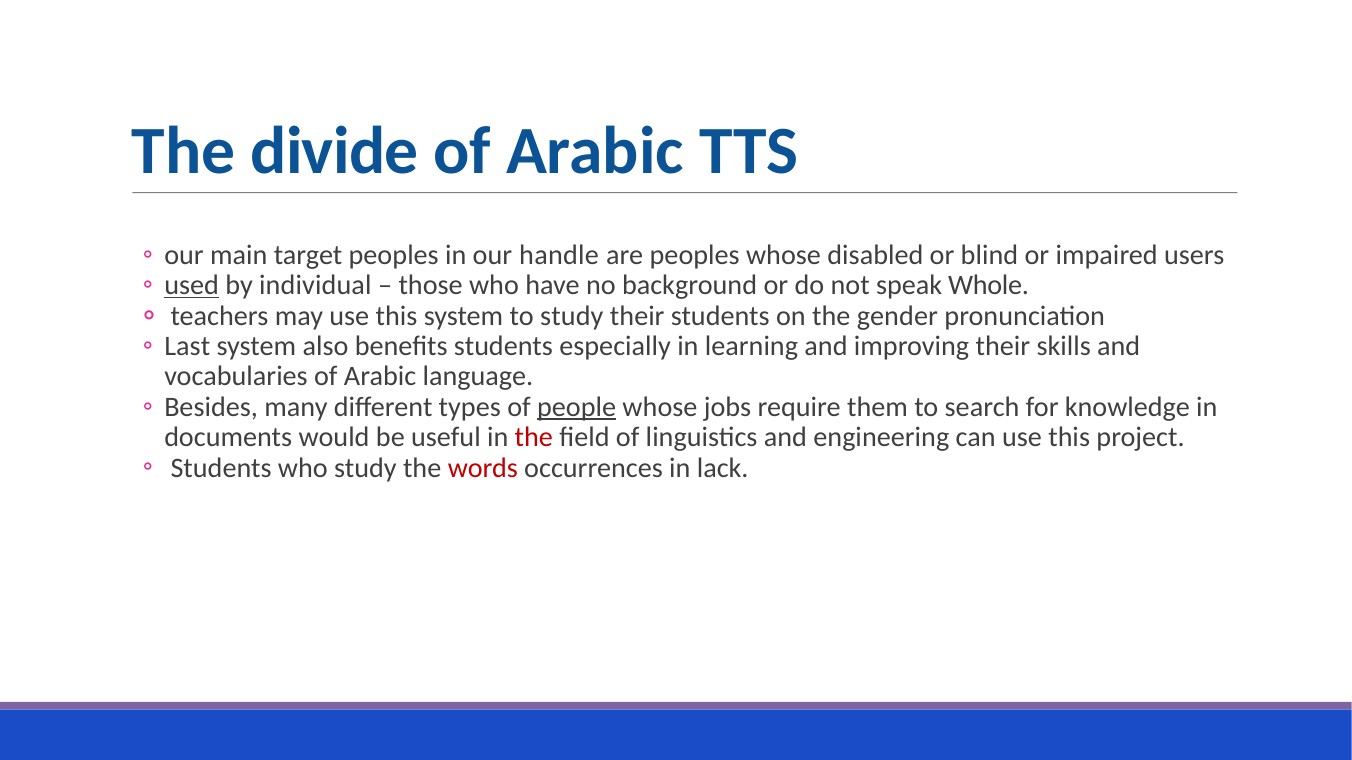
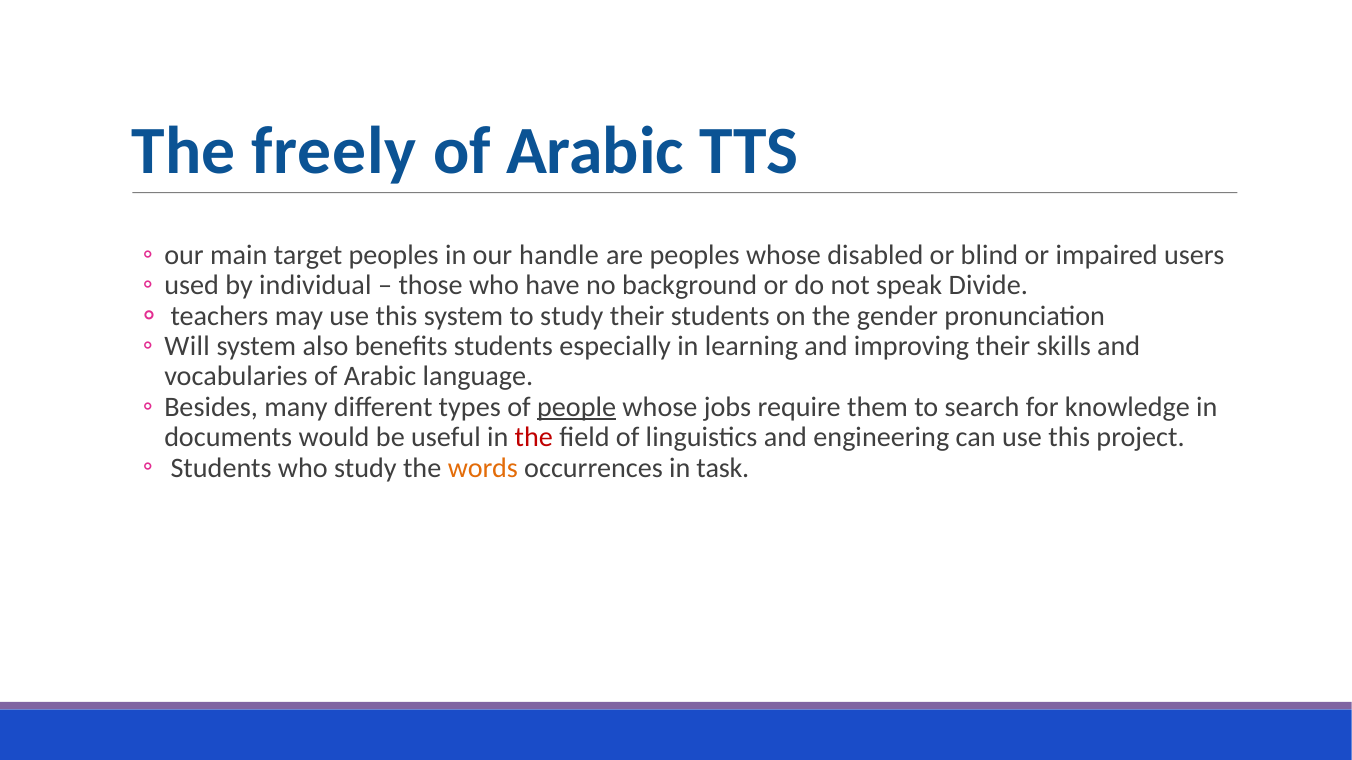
divide: divide -> freely
used underline: present -> none
Whole: Whole -> Divide
Last: Last -> Will
words colour: red -> orange
lack: lack -> task
